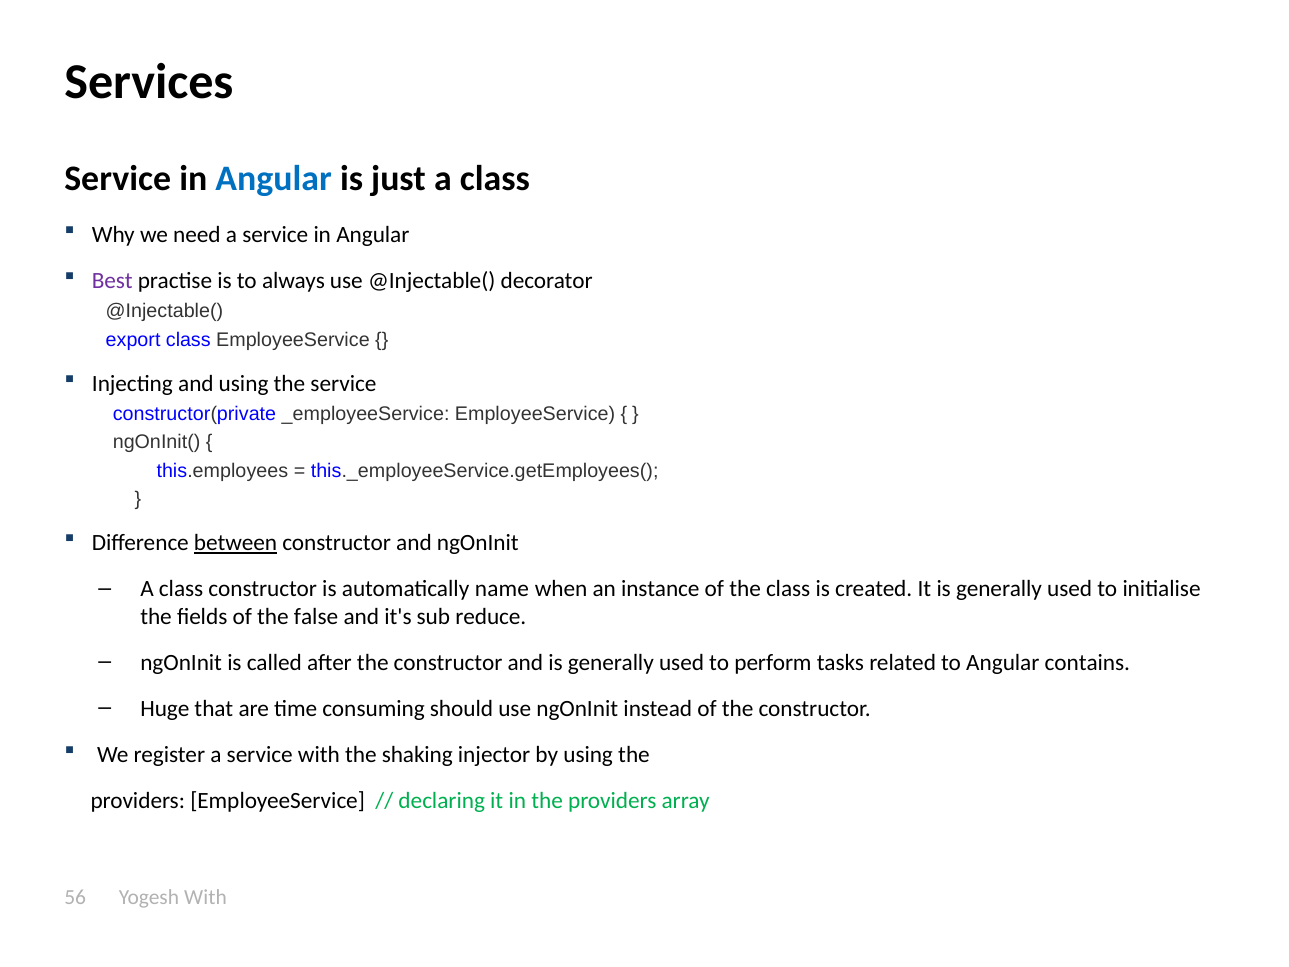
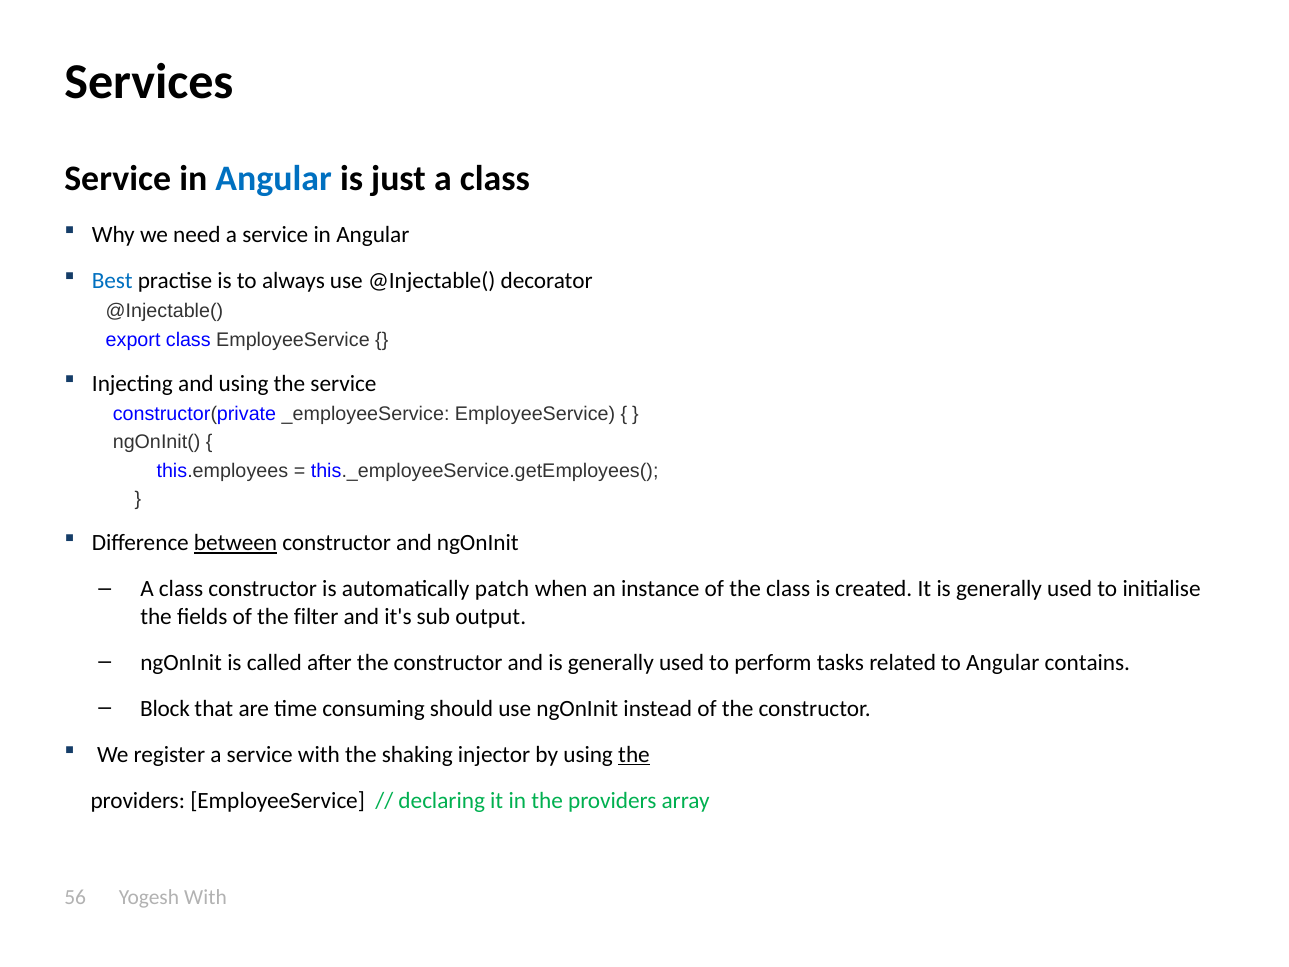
Best colour: purple -> blue
name: name -> patch
false: false -> filter
reduce: reduce -> output
Huge: Huge -> Block
the at (634, 754) underline: none -> present
